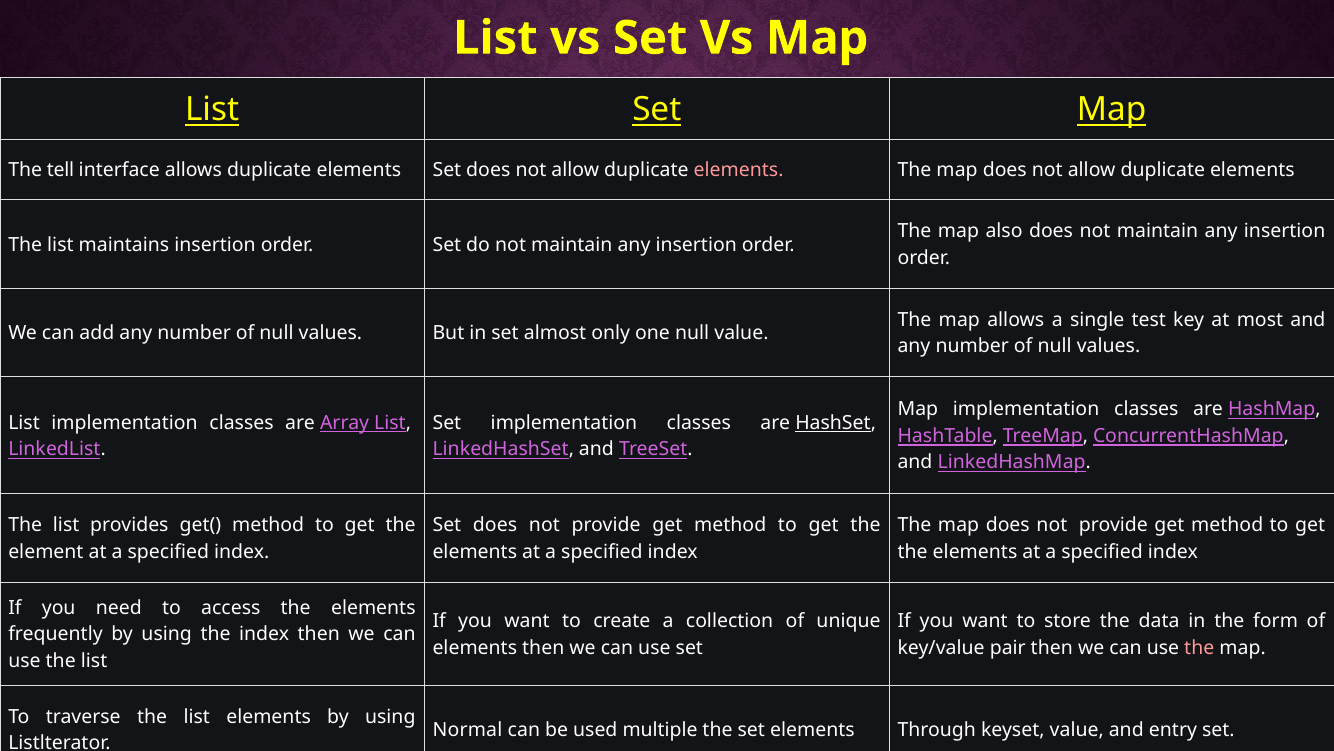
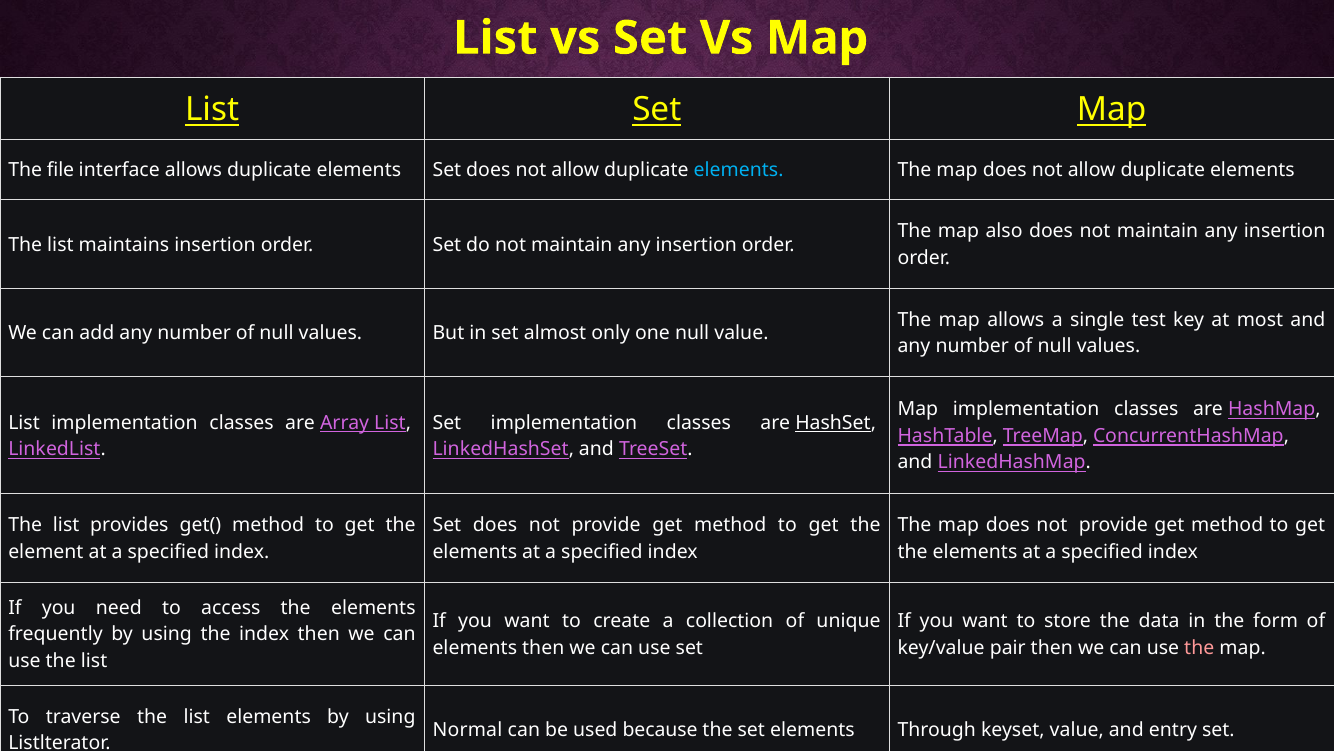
tell: tell -> file
elements at (739, 170) colour: pink -> light blue
multiple: multiple -> because
